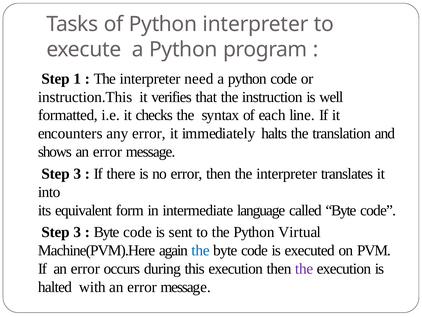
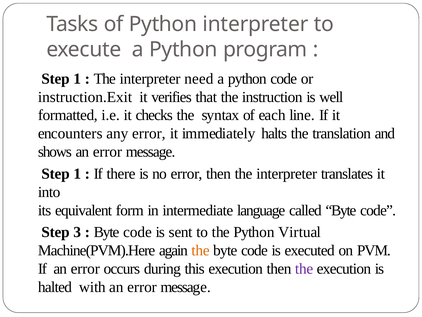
instruction.This: instruction.This -> instruction.Exit
3 at (77, 173): 3 -> 1
the at (201, 250) colour: blue -> orange
